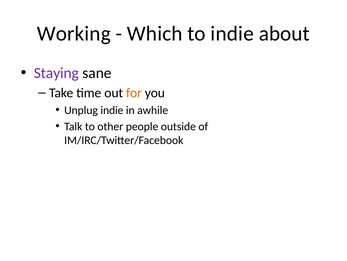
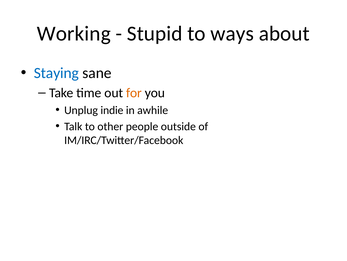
Which: Which -> Stupid
to indie: indie -> ways
Staying colour: purple -> blue
